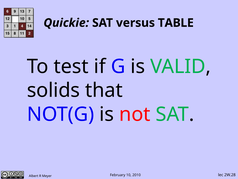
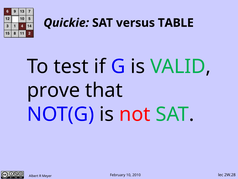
solids: solids -> prove
